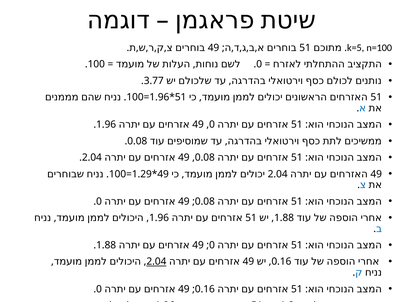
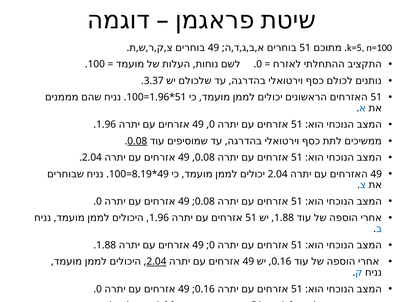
3.77: 3.77 -> 3.37
0.08 at (137, 141) underline: none -> present
1.29: 1.29 -> 8.19
